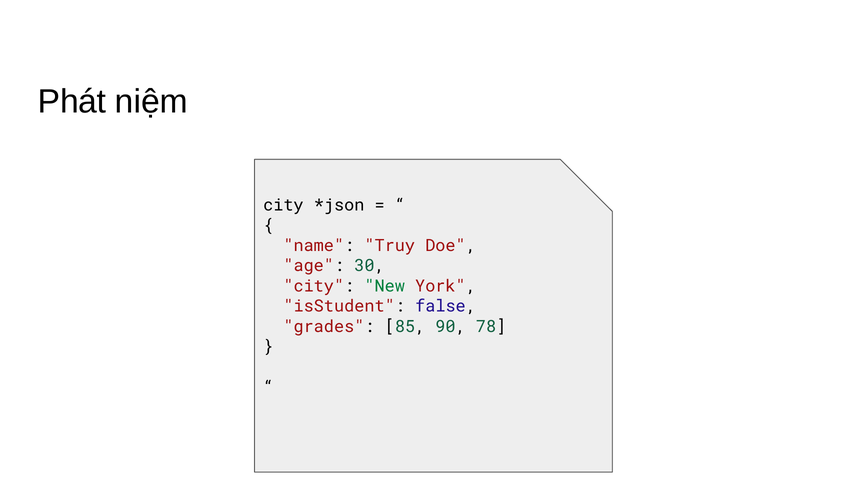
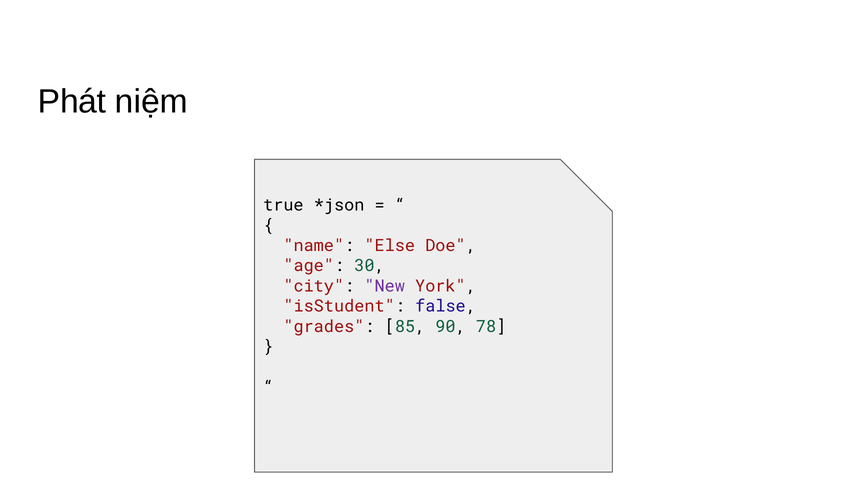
city at (283, 206): city -> true
Truy: Truy -> Else
New colour: green -> purple
